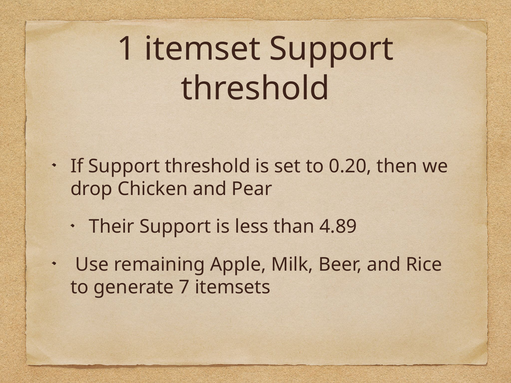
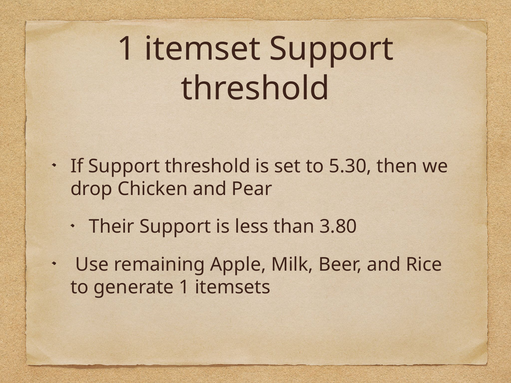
0.20: 0.20 -> 5.30
4.89: 4.89 -> 3.80
generate 7: 7 -> 1
